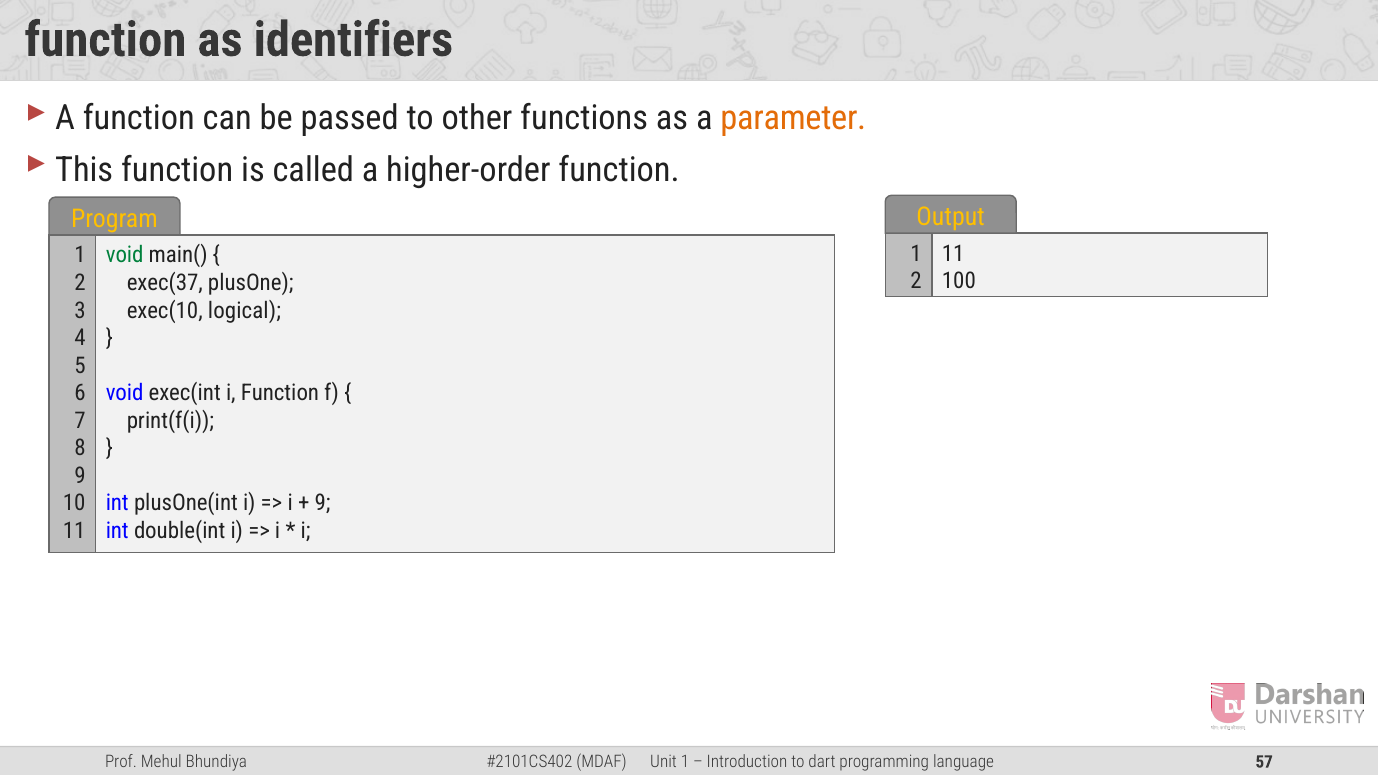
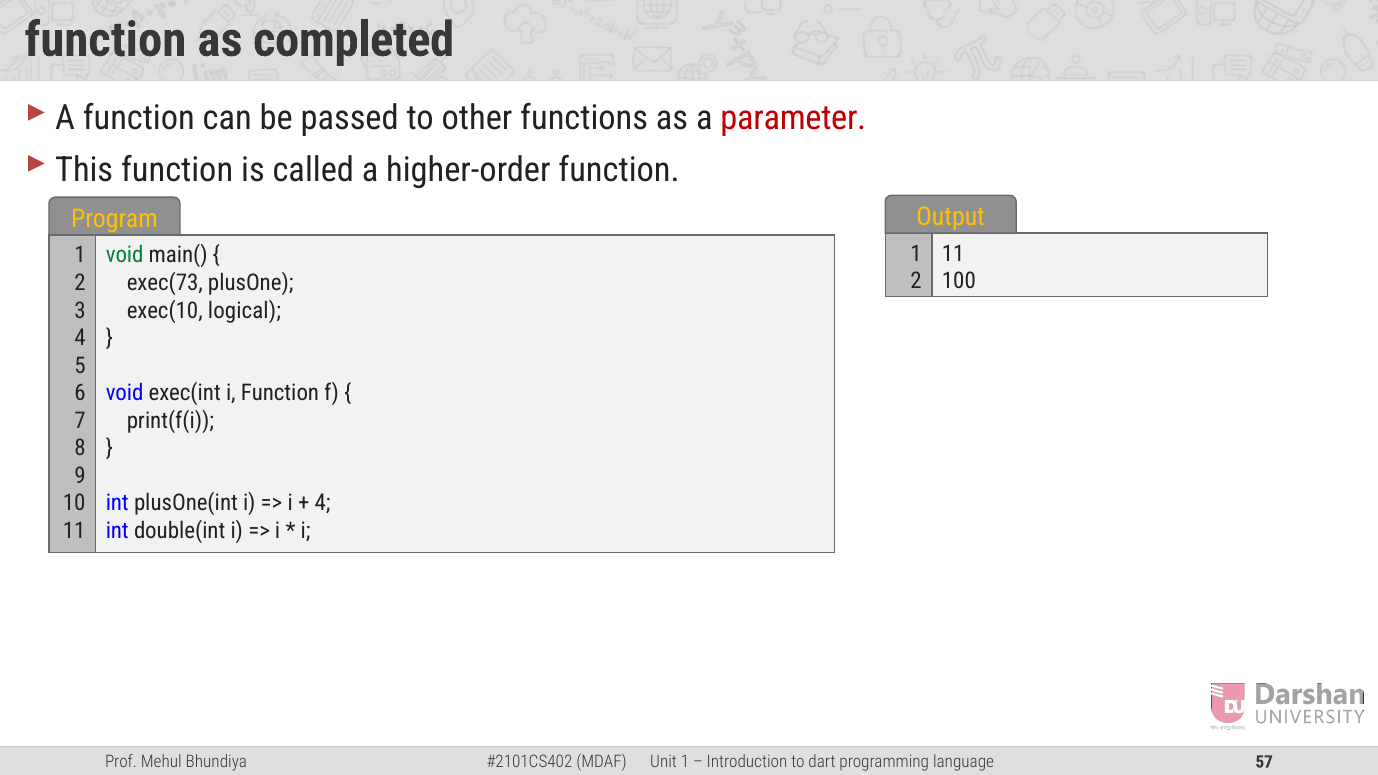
identifiers: identifiers -> completed
parameter colour: orange -> red
exec(37: exec(37 -> exec(73
9 at (322, 503): 9 -> 4
